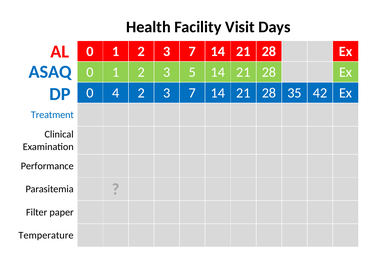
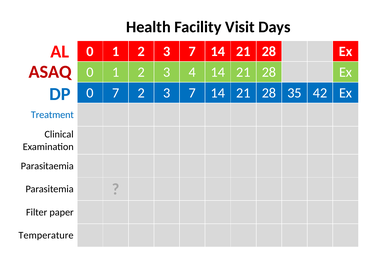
ASAQ colour: blue -> red
5: 5 -> 4
0 4: 4 -> 7
Performance: Performance -> Parasitaemia
